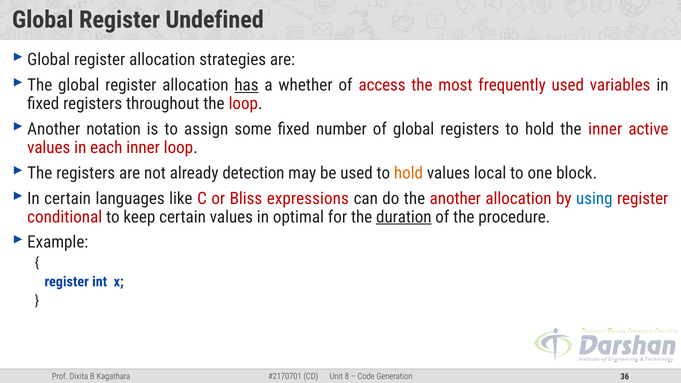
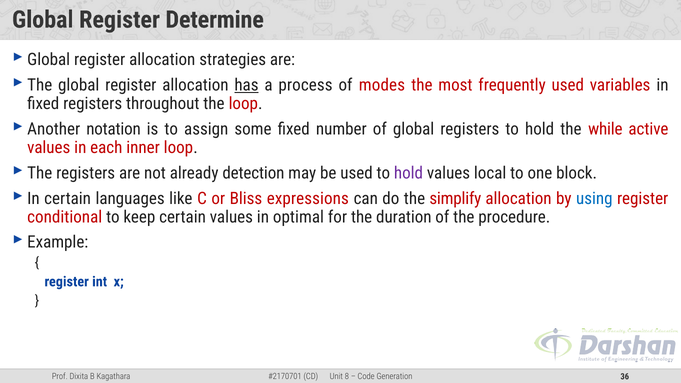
Undefined: Undefined -> Determine
whether: whether -> process
access: access -> modes
the inner: inner -> while
hold at (408, 173) colour: orange -> purple
the another: another -> simplify
duration underline: present -> none
